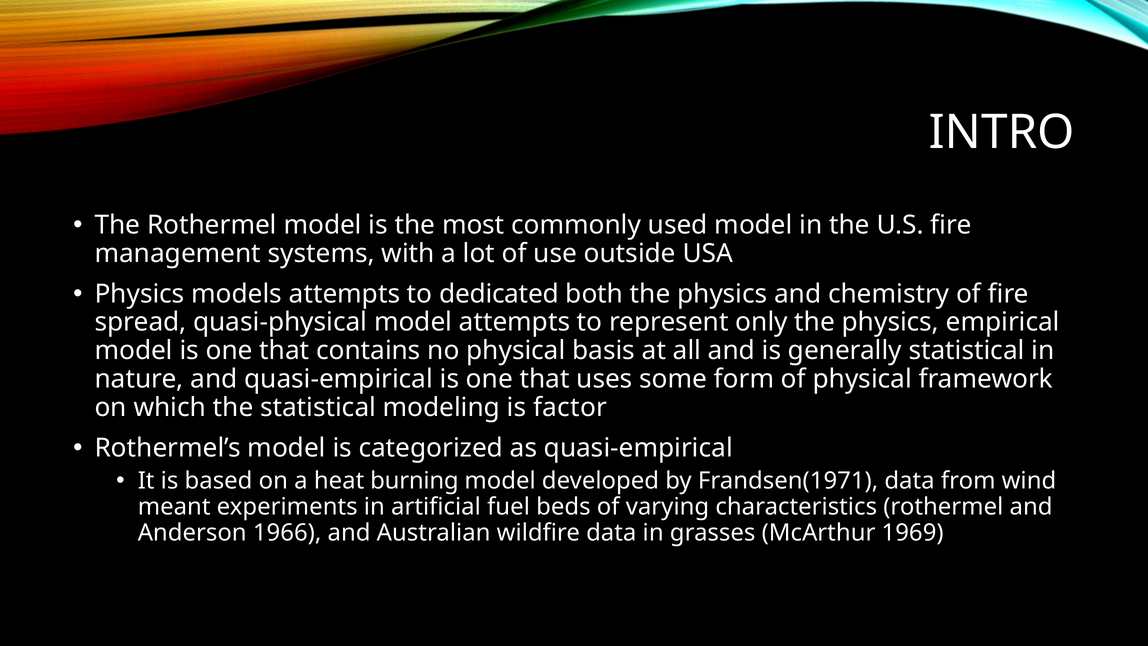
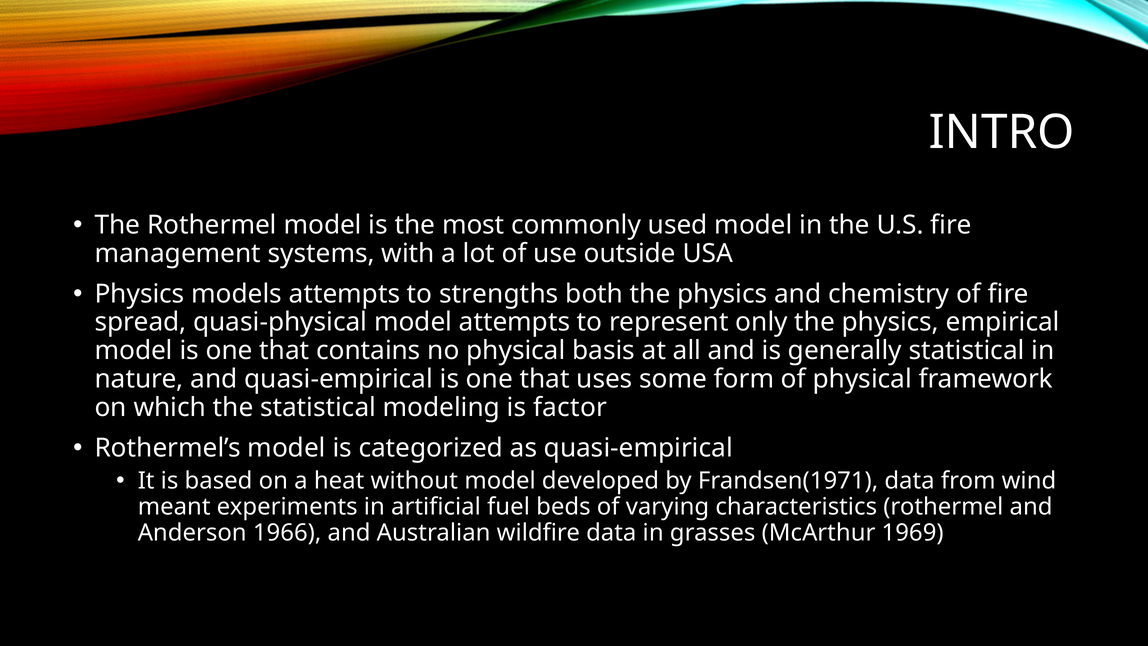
dedicated: dedicated -> strengths
burning: burning -> without
